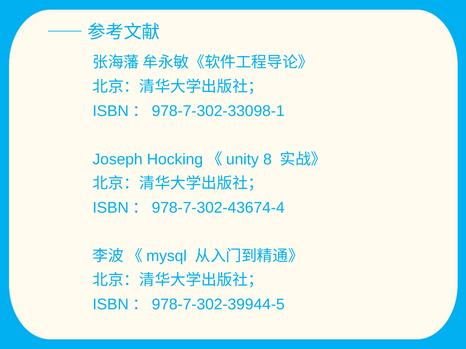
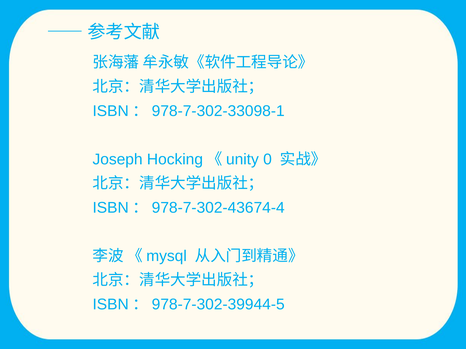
8: 8 -> 0
